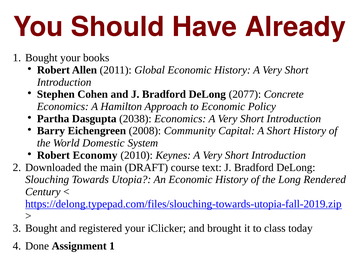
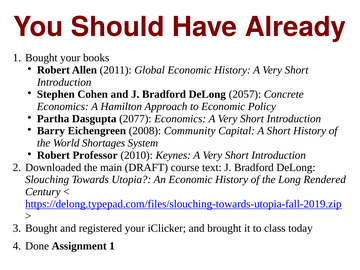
2077: 2077 -> 2057
2038: 2038 -> 2077
Domestic: Domestic -> Shortages
Economy: Economy -> Professor
